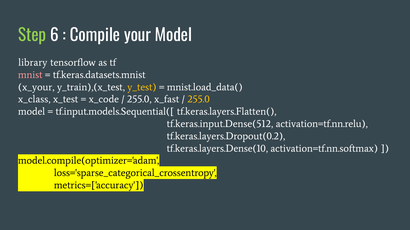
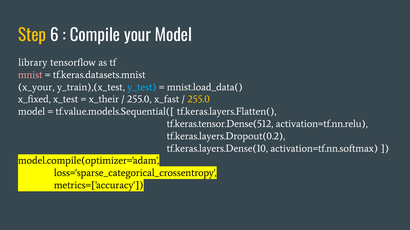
Step colour: light green -> yellow
y_test colour: yellow -> light blue
x_class: x_class -> x_fixed
x_code: x_code -> x_their
tf.input.models.Sequential([: tf.input.models.Sequential([ -> tf.value.models.Sequential([
tf.keras.input.Dense(512: tf.keras.input.Dense(512 -> tf.keras.tensor.Dense(512
